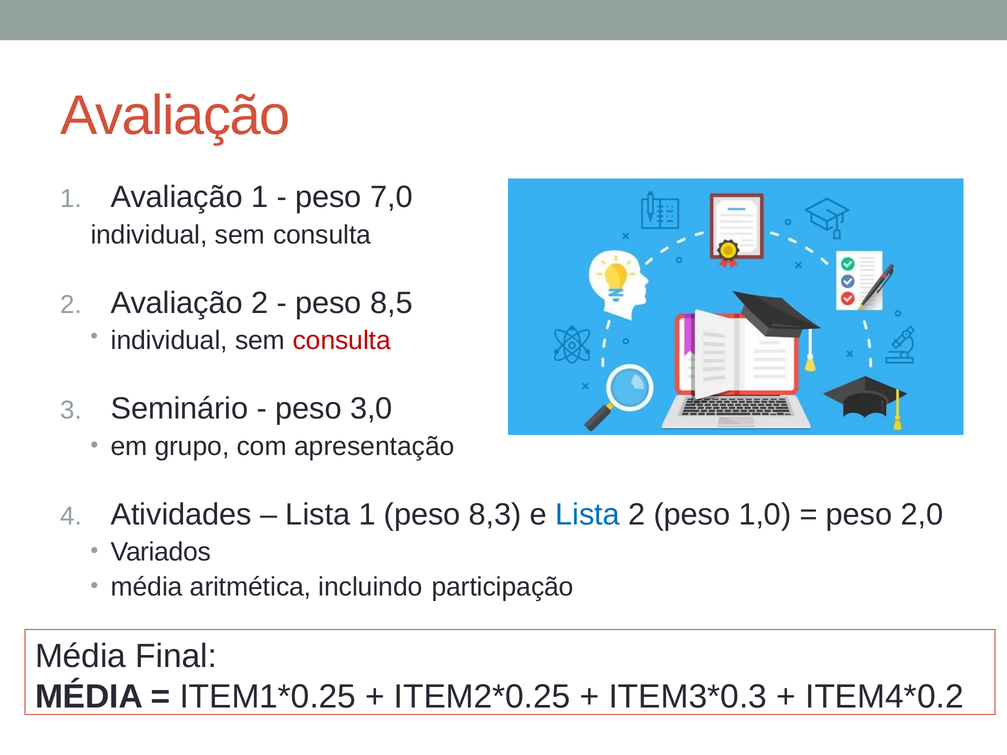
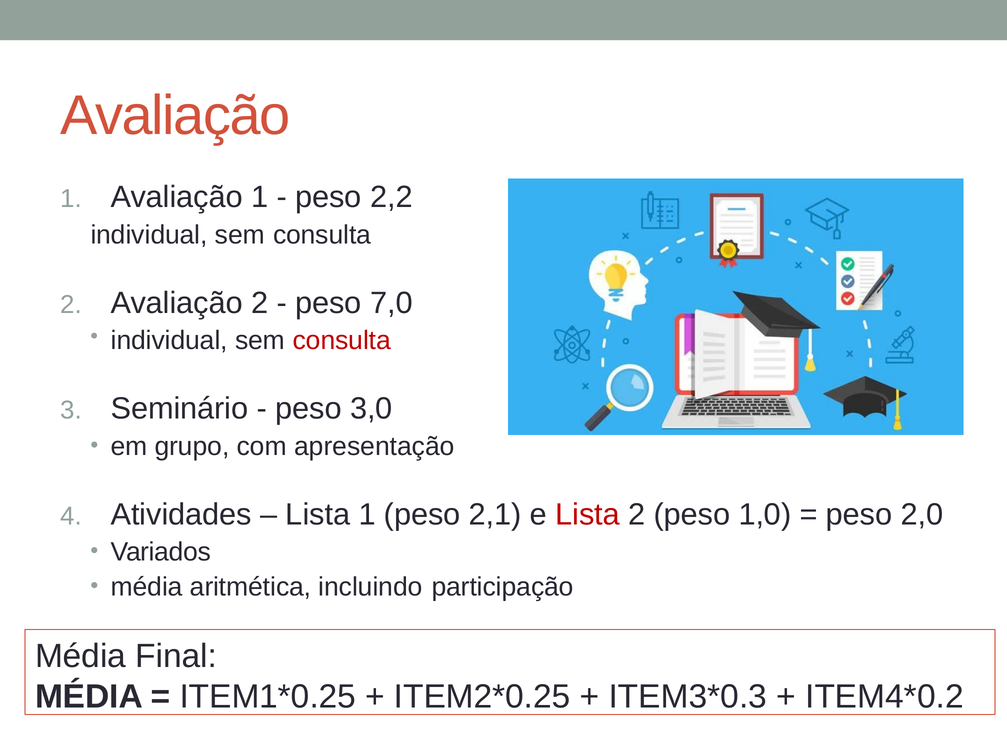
7,0: 7,0 -> 2,2
8,5: 8,5 -> 7,0
8,3: 8,3 -> 2,1
Lista at (588, 515) colour: blue -> red
